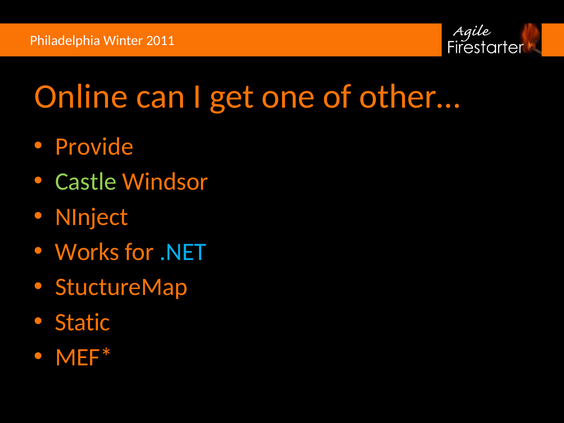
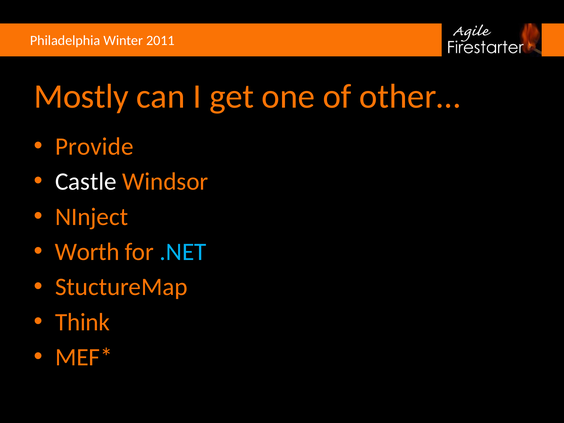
Online: Online -> Mostly
Castle colour: light green -> white
Works: Works -> Worth
Static: Static -> Think
